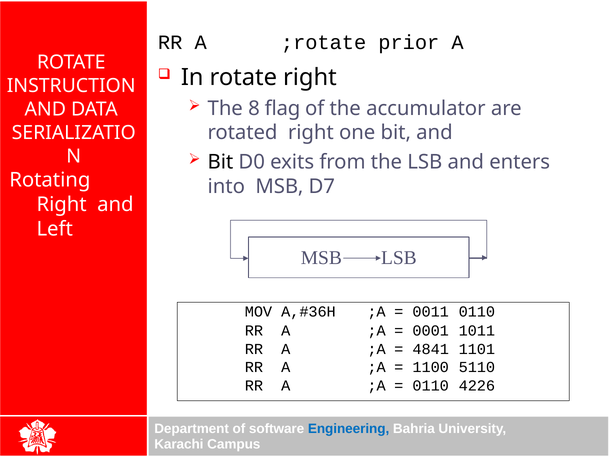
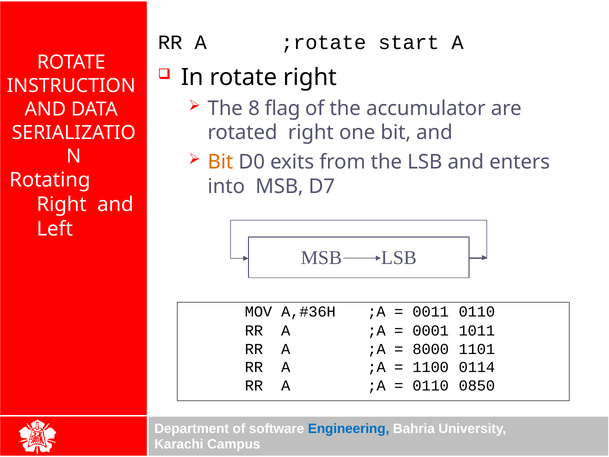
prior: prior -> start
Bit at (220, 162) colour: black -> orange
4841: 4841 -> 8000
5110: 5110 -> 0114
4226: 4226 -> 0850
